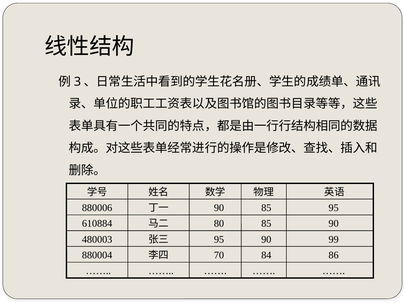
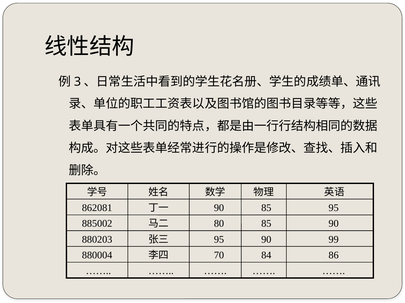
880006: 880006 -> 862081
610884: 610884 -> 885002
480003: 480003 -> 880203
